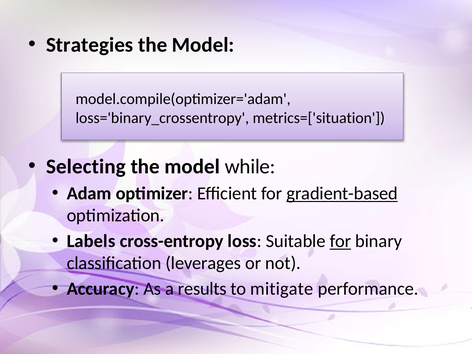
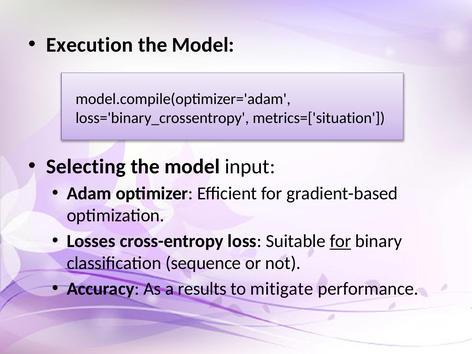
Strategies: Strategies -> Execution
while: while -> input
gradient-based underline: present -> none
Labels: Labels -> Losses
leverages: leverages -> sequence
